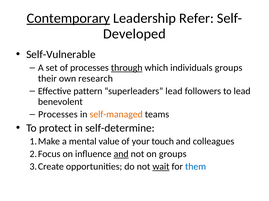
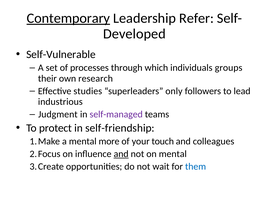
through underline: present -> none
pattern: pattern -> studies
superleaders lead: lead -> only
benevolent: benevolent -> industrious
Processes at (58, 115): Processes -> Judgment
self-managed colour: orange -> purple
self-determine: self-determine -> self-friendship
value: value -> more
on groups: groups -> mental
wait underline: present -> none
